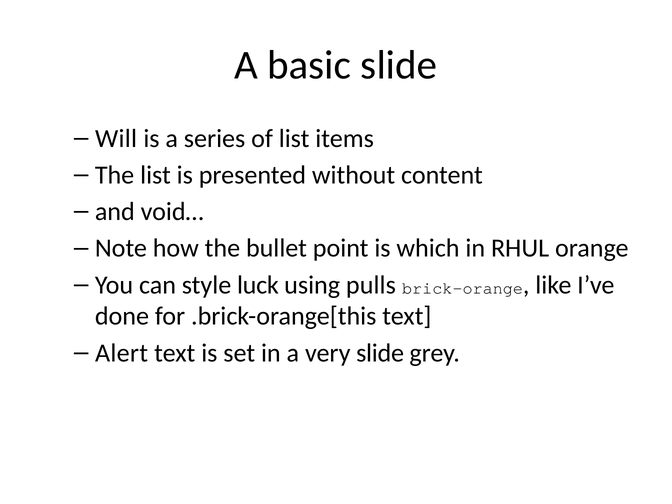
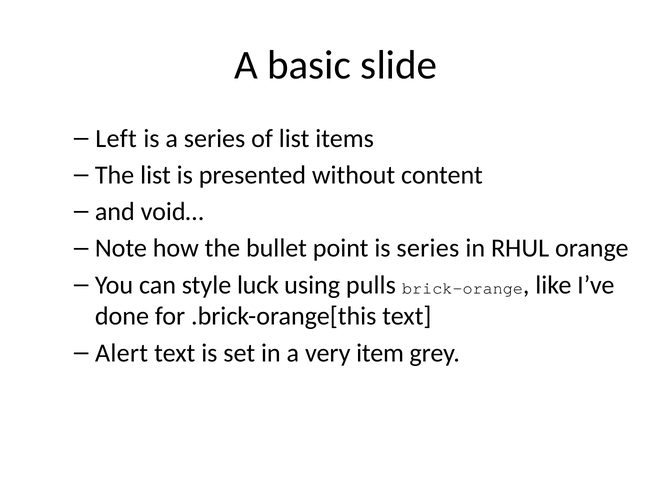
Will: Will -> Left
is which: which -> series
very slide: slide -> item
